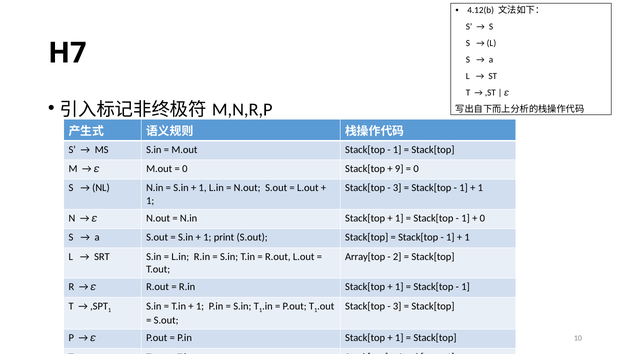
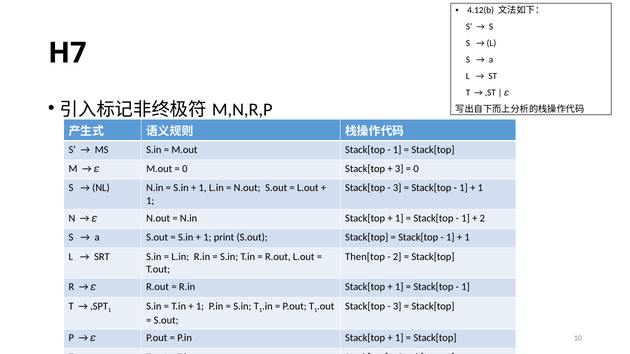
9 at (399, 169): 9 -> 3
0 at (482, 219): 0 -> 2
Array[top: Array[top -> Then[top
